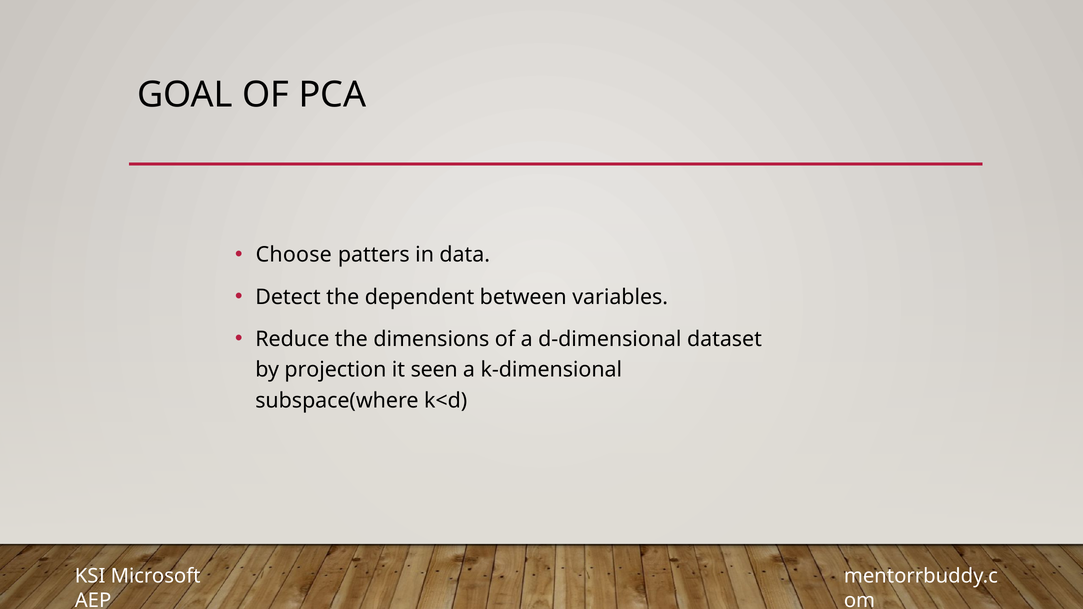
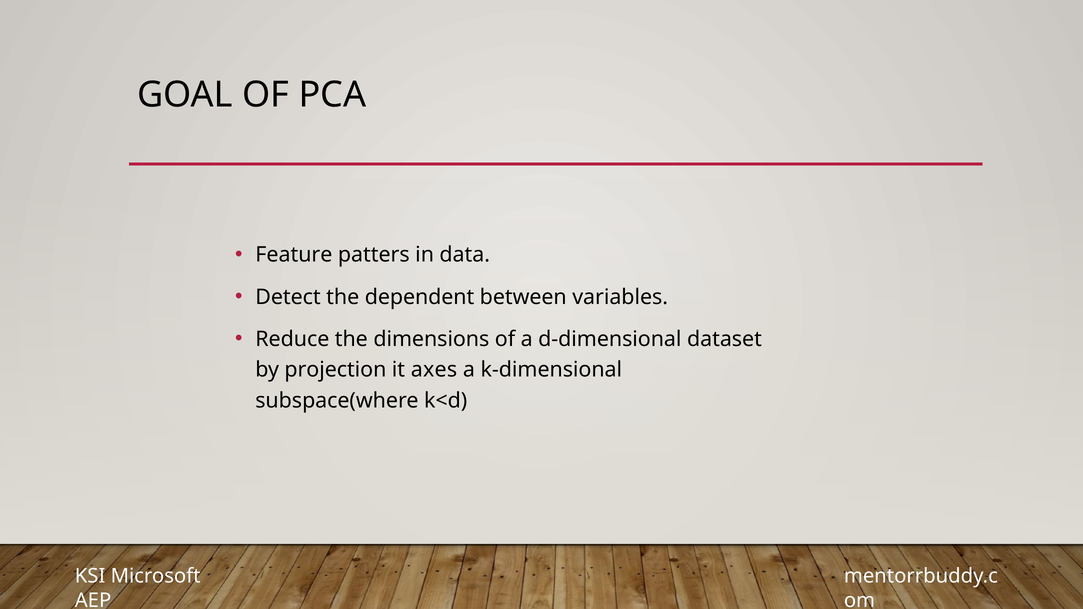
Choose: Choose -> Feature
seen: seen -> axes
